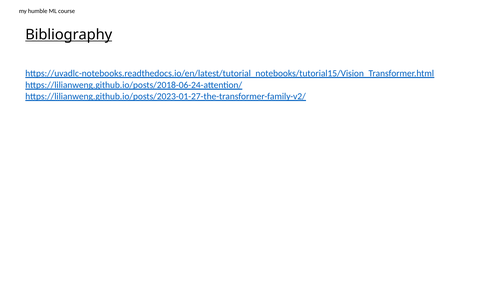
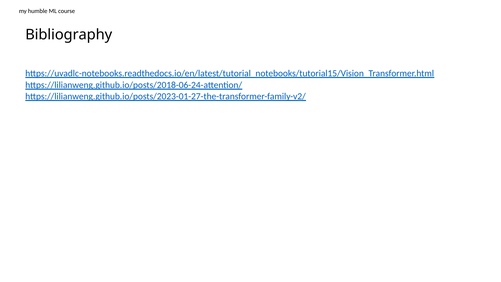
Bibliography underline: present -> none
